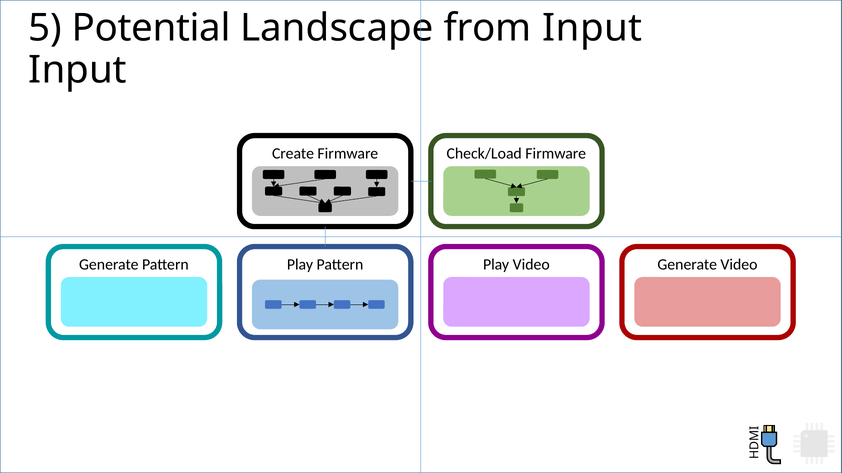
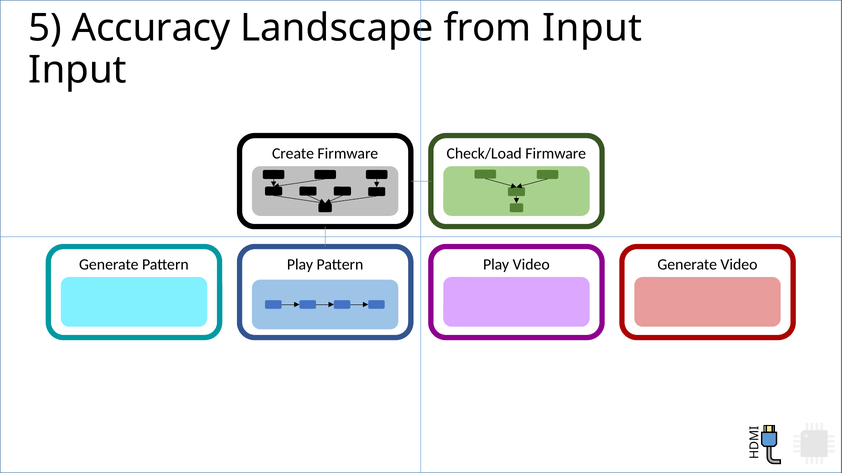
Potential: Potential -> Accuracy
